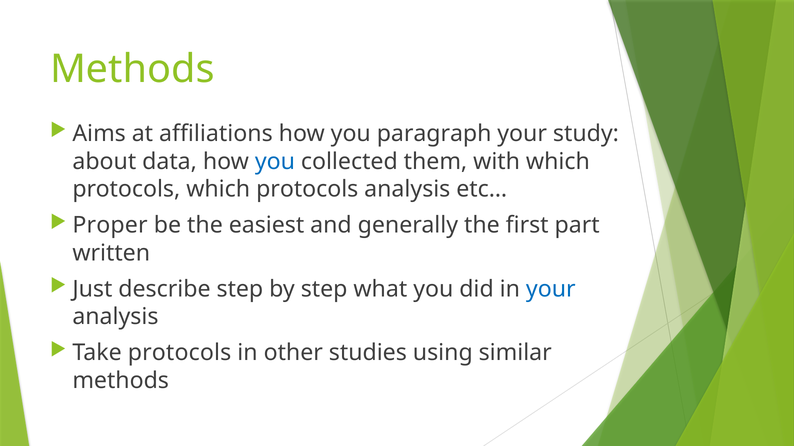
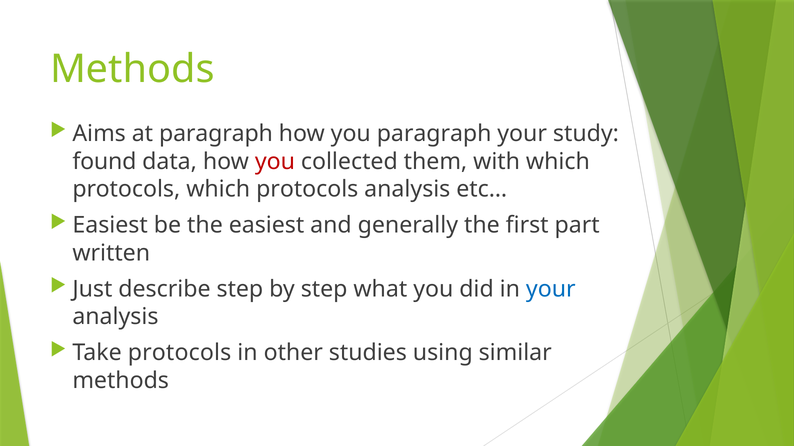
at affiliations: affiliations -> paragraph
about: about -> found
you at (275, 162) colour: blue -> red
Proper at (110, 226): Proper -> Easiest
